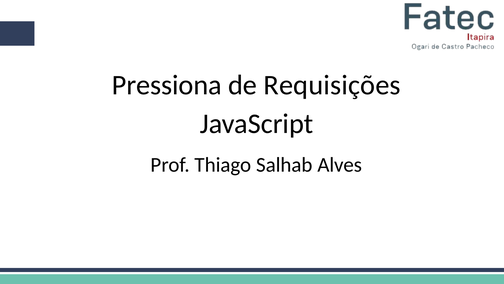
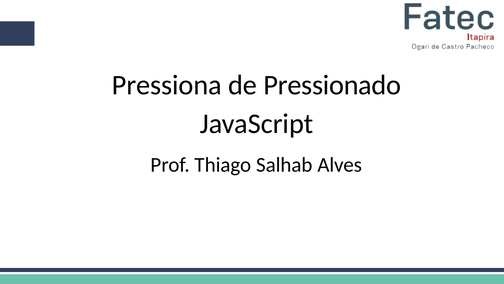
Requisições: Requisições -> Pressionado
